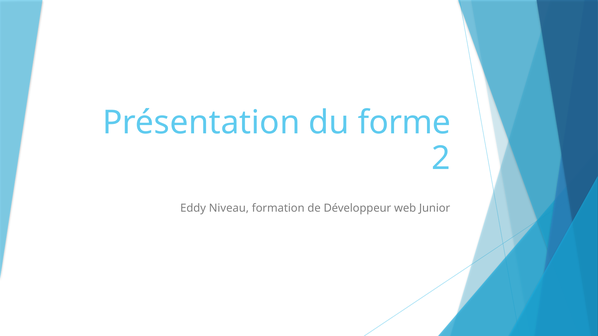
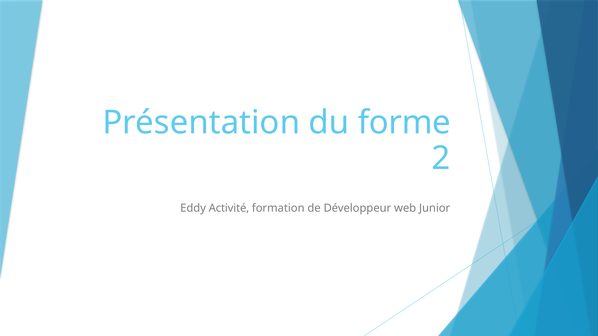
Niveau: Niveau -> Activité
